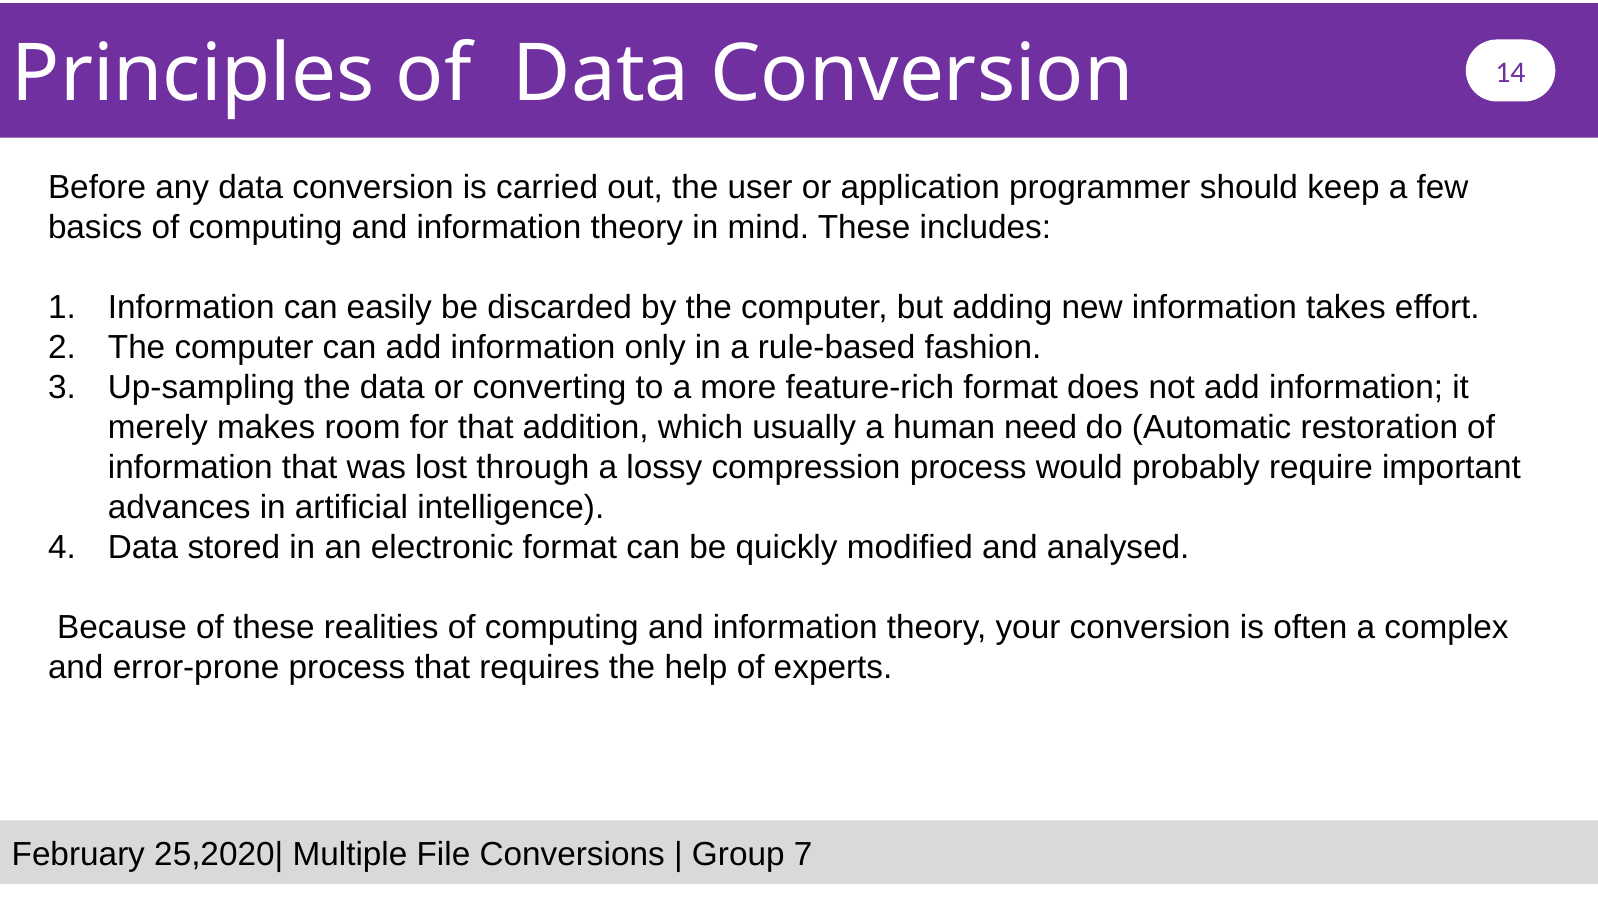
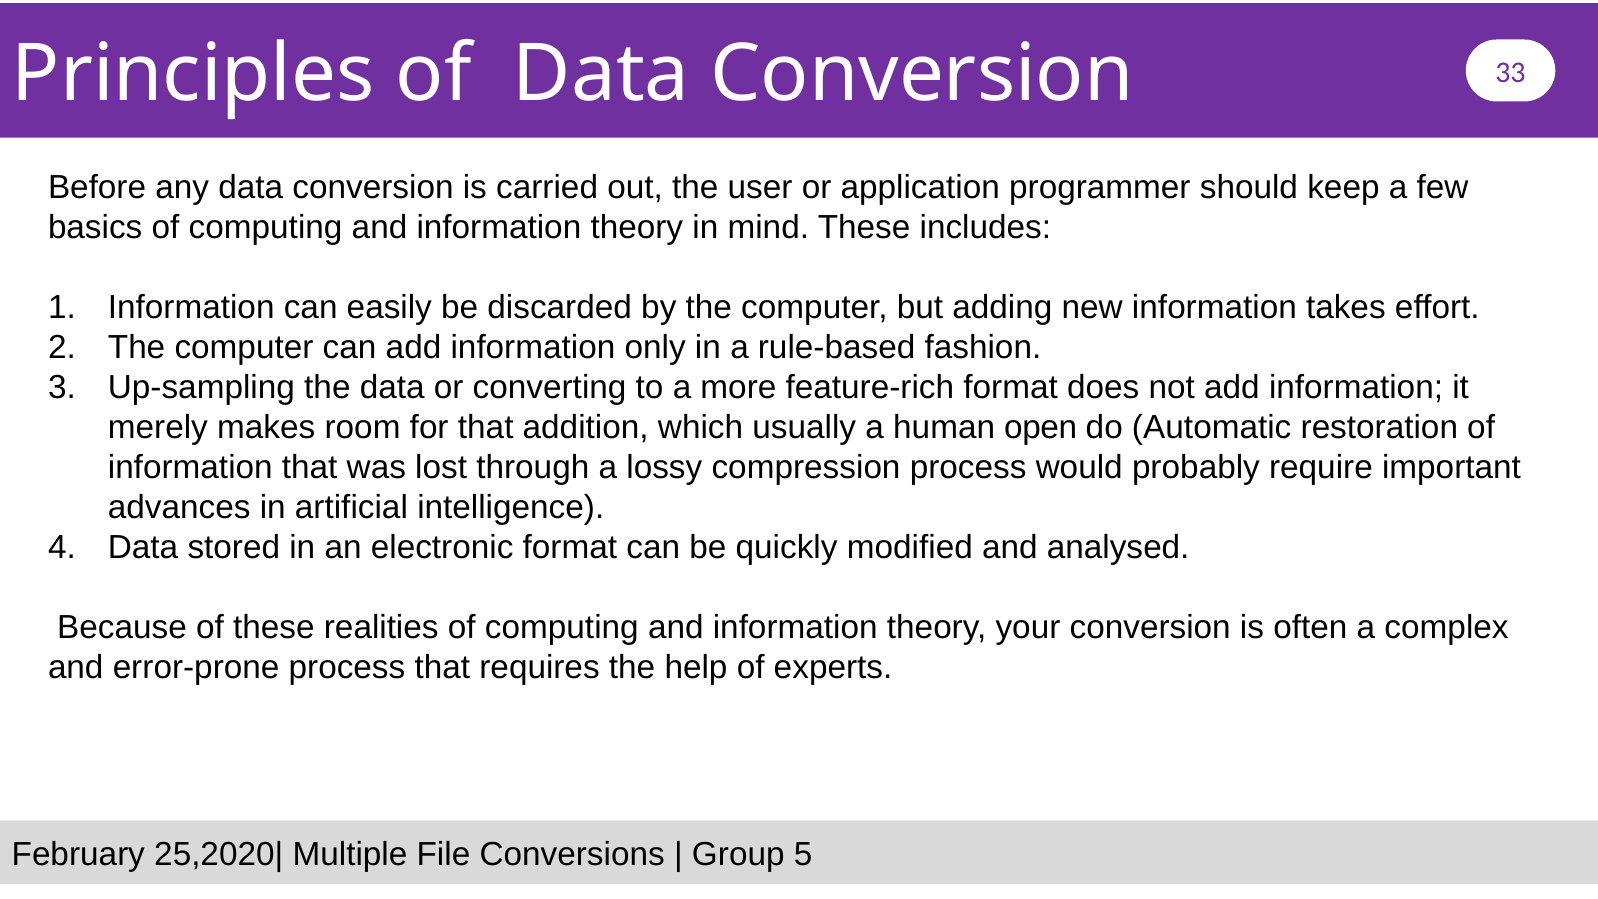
14: 14 -> 33
need: need -> open
7: 7 -> 5
